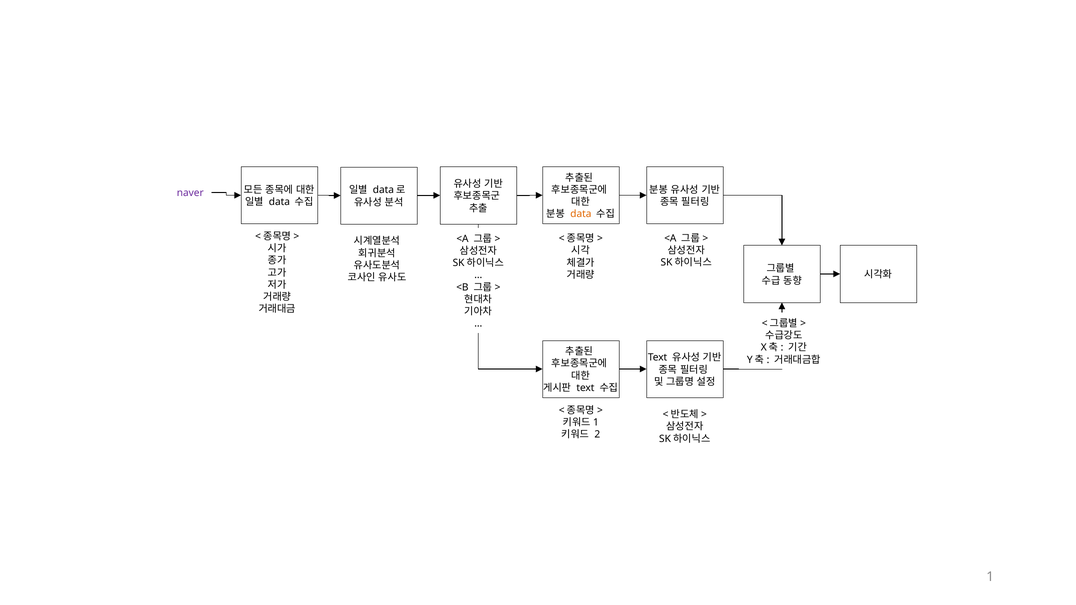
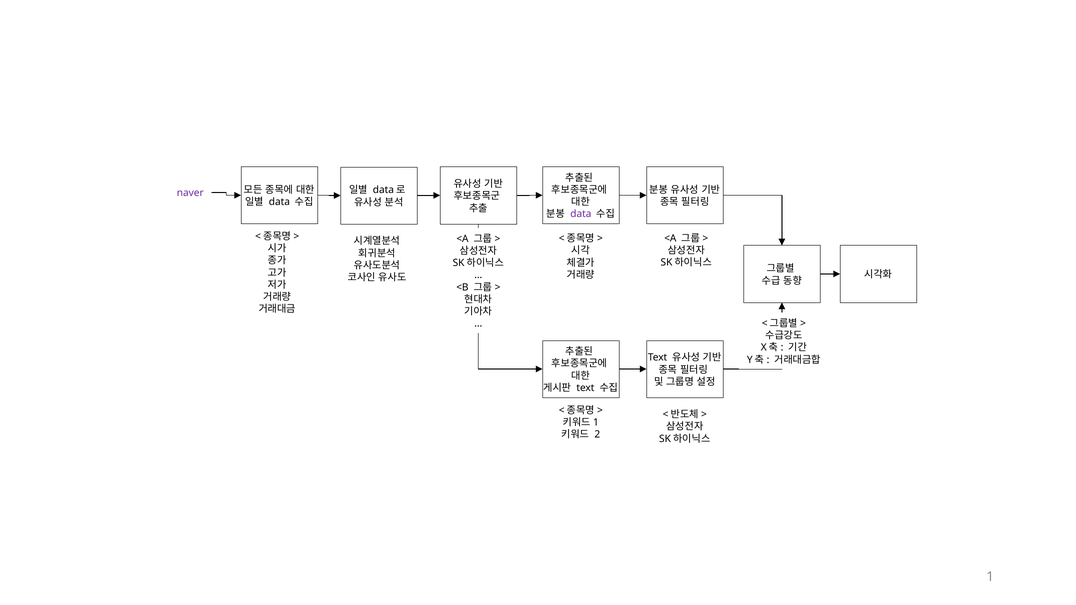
data at (581, 214) colour: orange -> purple
